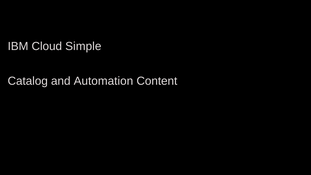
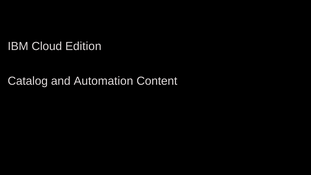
Simple: Simple -> Edition
